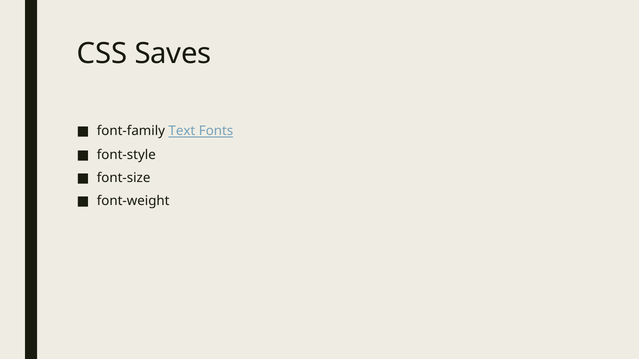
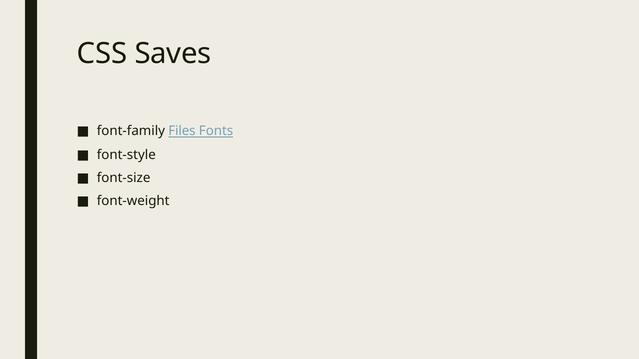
Text: Text -> Files
